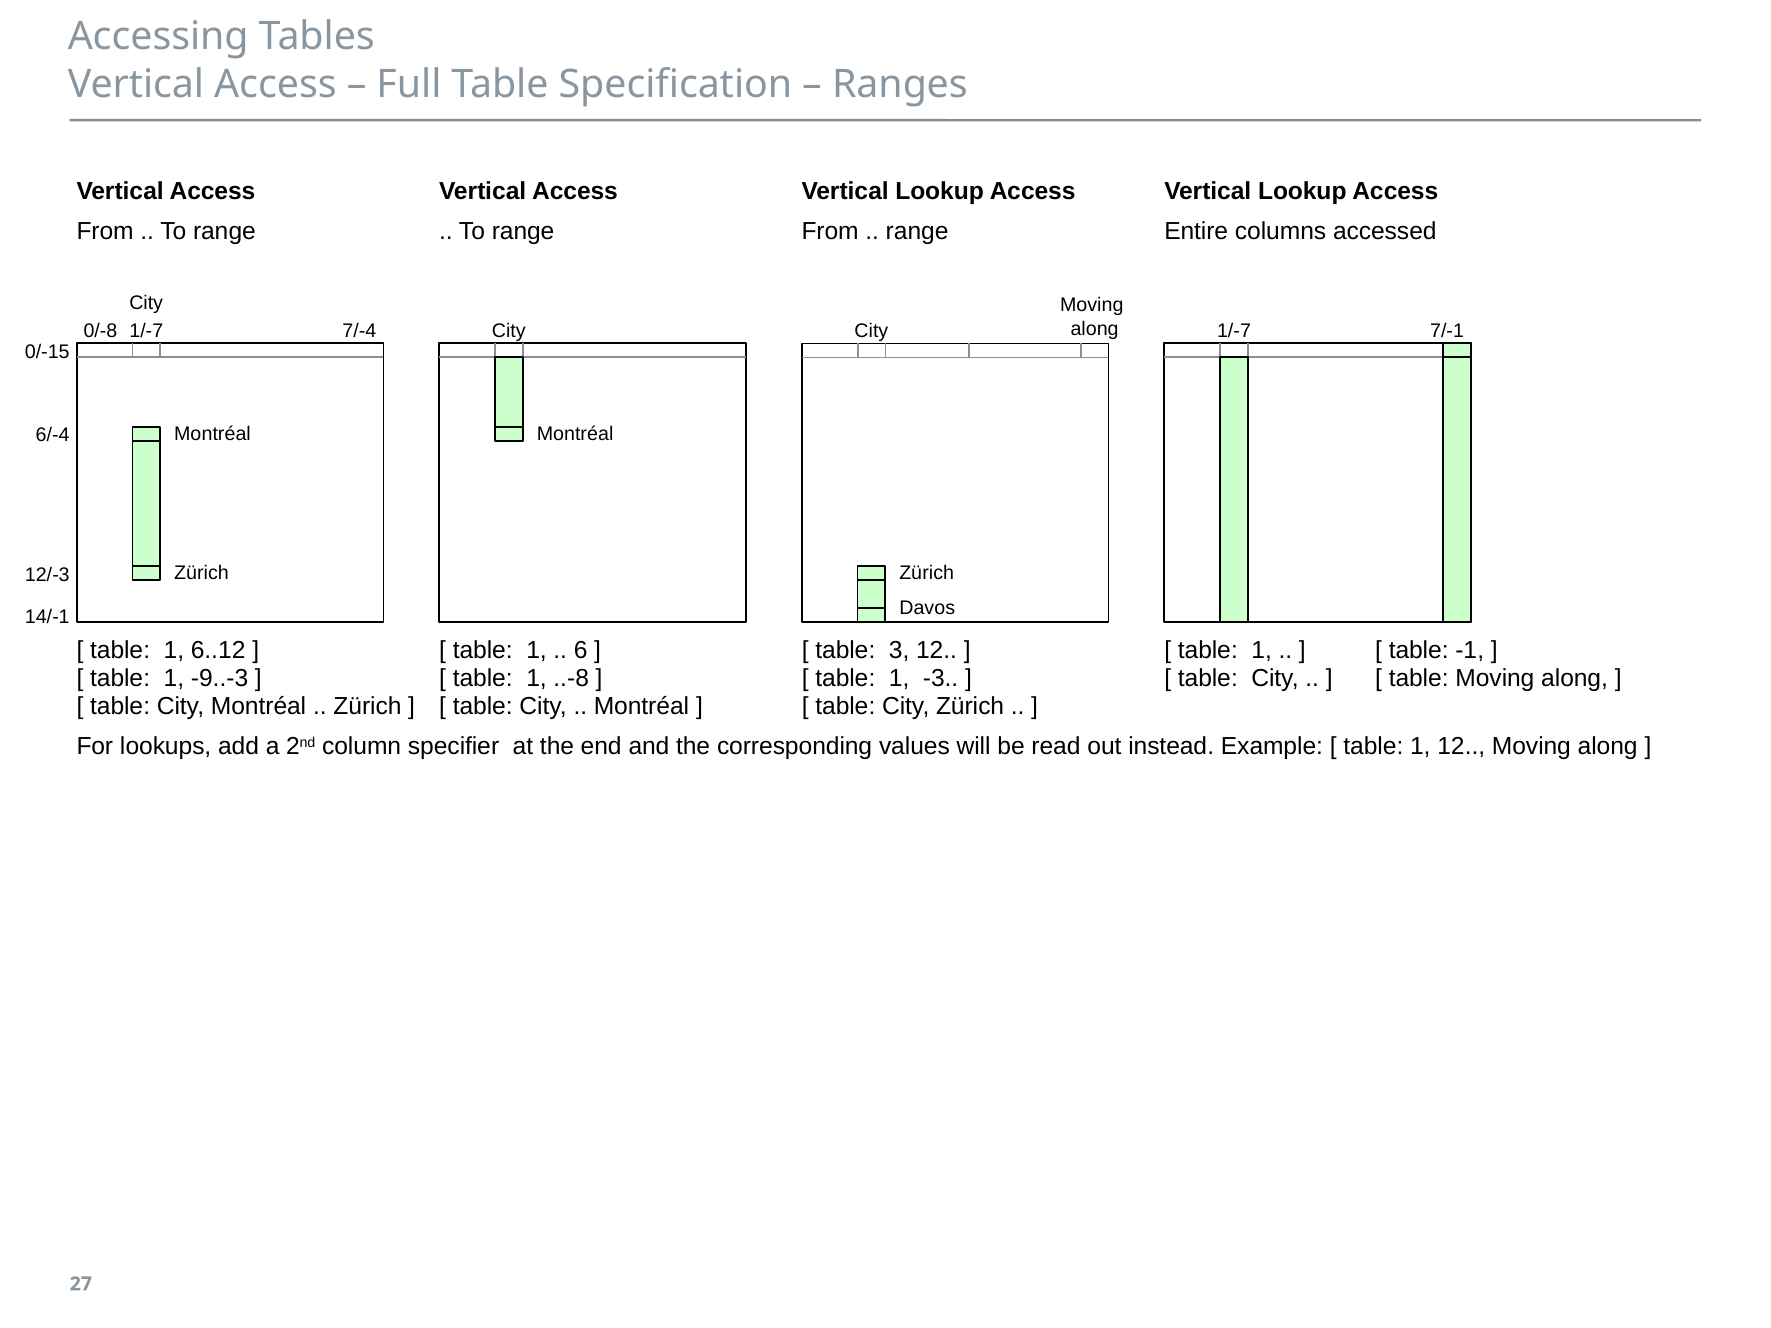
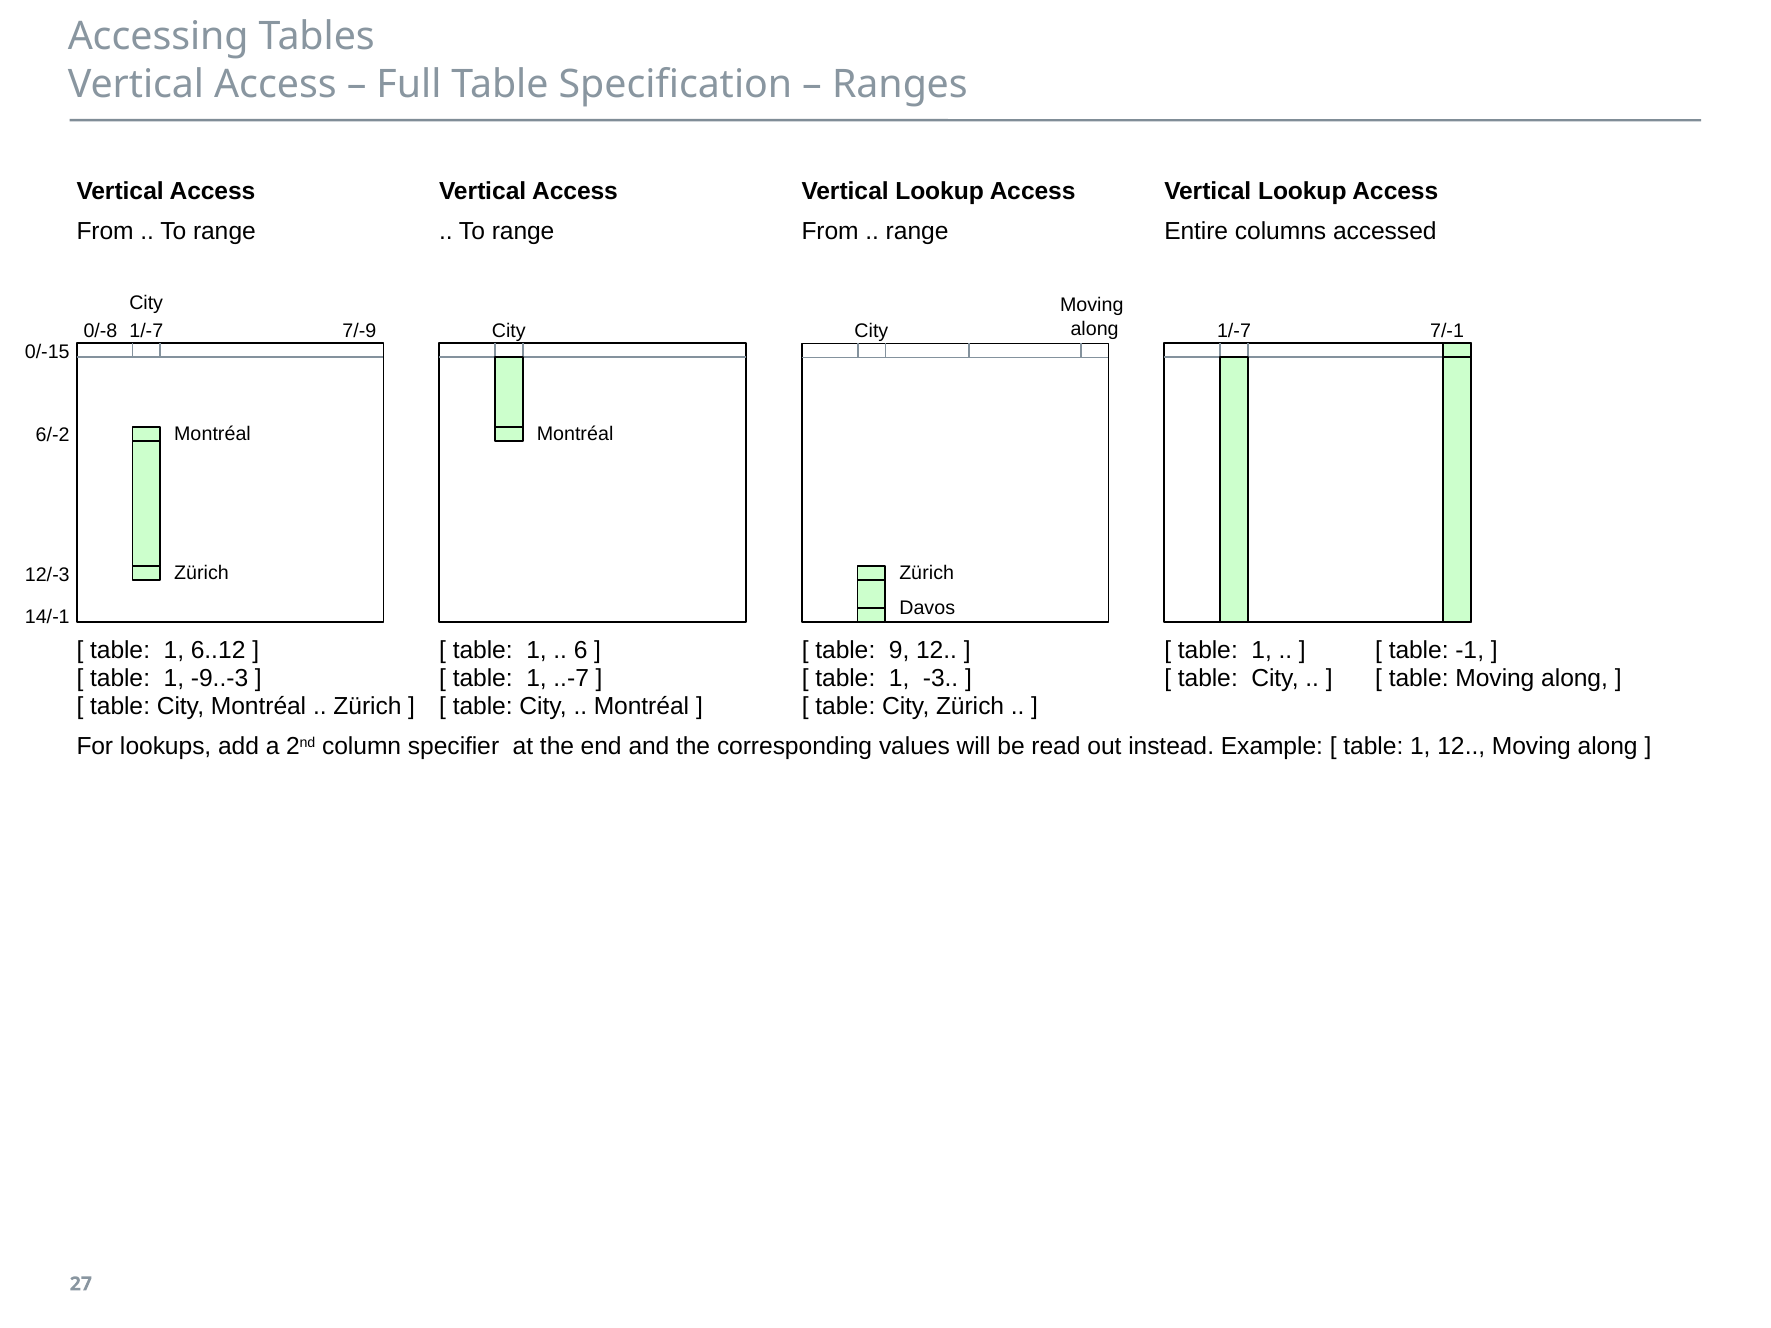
7/-4: 7/-4 -> 7/-9
6/-4: 6/-4 -> 6/-2
3: 3 -> 9
..-8: ..-8 -> ..-7
